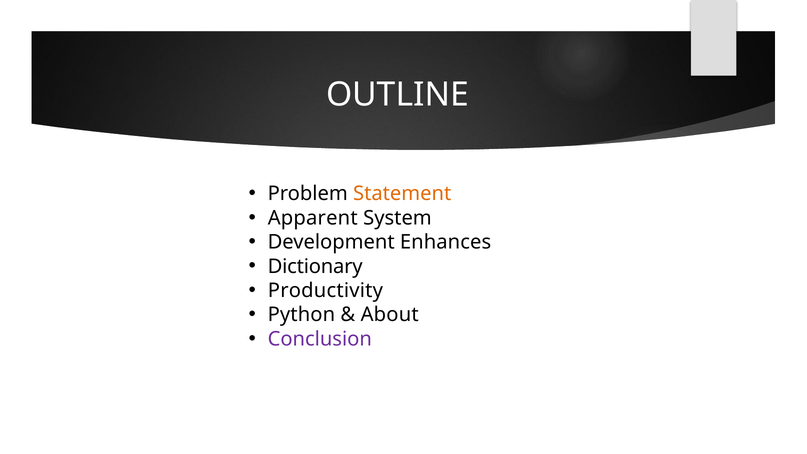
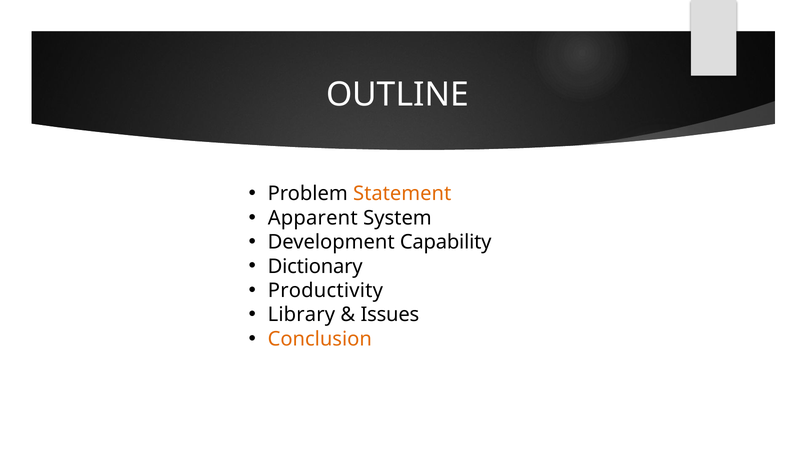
Enhances: Enhances -> Capability
Python: Python -> Library
About: About -> Issues
Conclusion colour: purple -> orange
